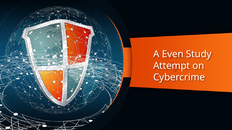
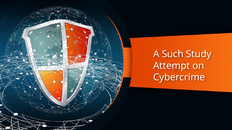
Even: Even -> Such
